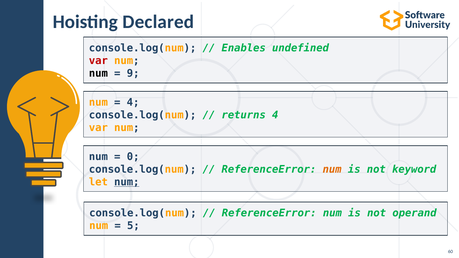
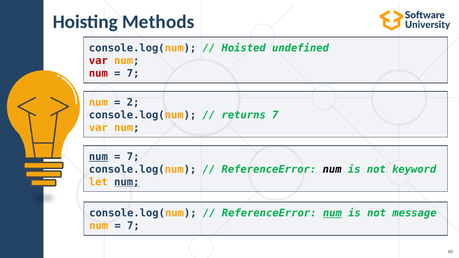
Declared: Declared -> Methods
Enables: Enables -> Hoisted
num at (98, 73) colour: black -> red
9 at (133, 73): 9 -> 7
4 at (133, 103): 4 -> 2
returns 4: 4 -> 7
num at (98, 157) underline: none -> present
0 at (133, 157): 0 -> 7
num at (332, 169) colour: orange -> black
num at (332, 213) underline: none -> present
operand: operand -> message
5 at (133, 226): 5 -> 7
